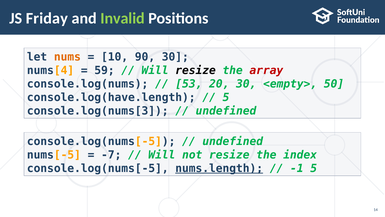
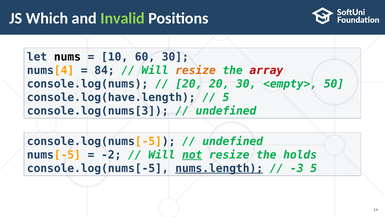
Friday: Friday -> Which
nums colour: orange -> black
90: 90 -> 60
59: 59 -> 84
resize at (196, 70) colour: black -> orange
53 at (189, 84): 53 -> 20
-7: -7 -> -2
not underline: none -> present
index: index -> holds
-1: -1 -> -3
